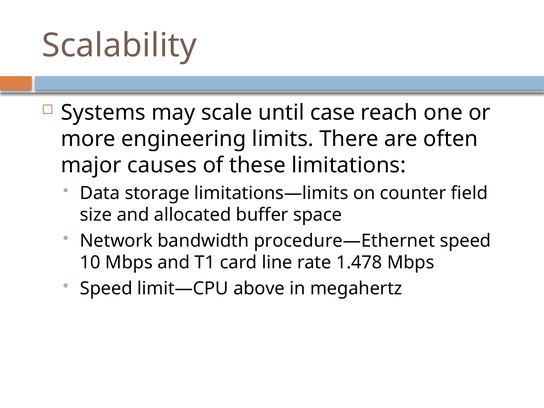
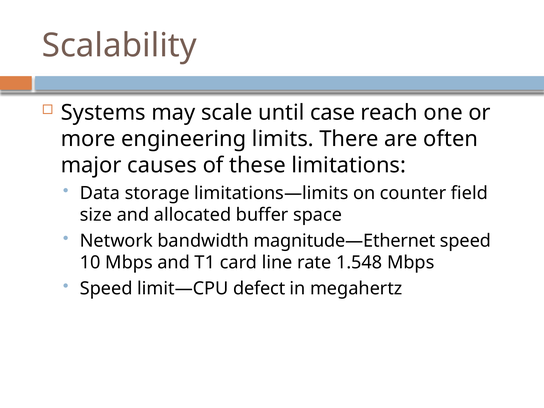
procedure—Ethernet: procedure—Ethernet -> magnitude—Ethernet
1.478: 1.478 -> 1.548
above: above -> defect
